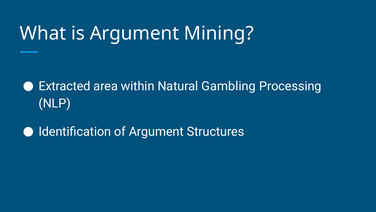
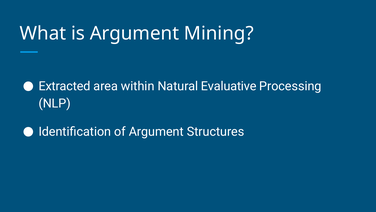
Gambling: Gambling -> Evaluative
